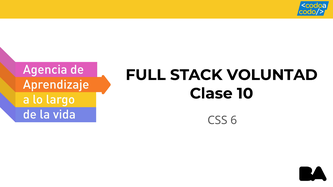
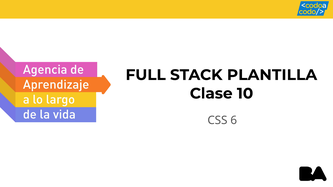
VOLUNTAD: VOLUNTAD -> PLANTILLA
